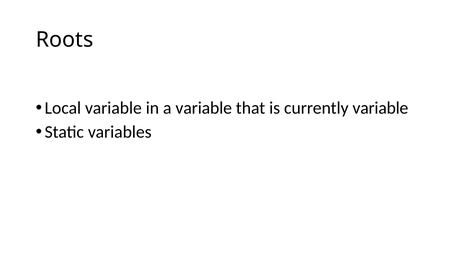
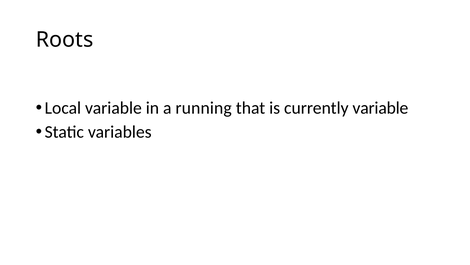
a variable: variable -> running
